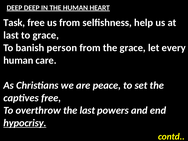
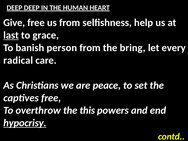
Task: Task -> Give
last at (11, 35) underline: none -> present
the grace: grace -> bring
human at (18, 60): human -> radical
the last: last -> this
